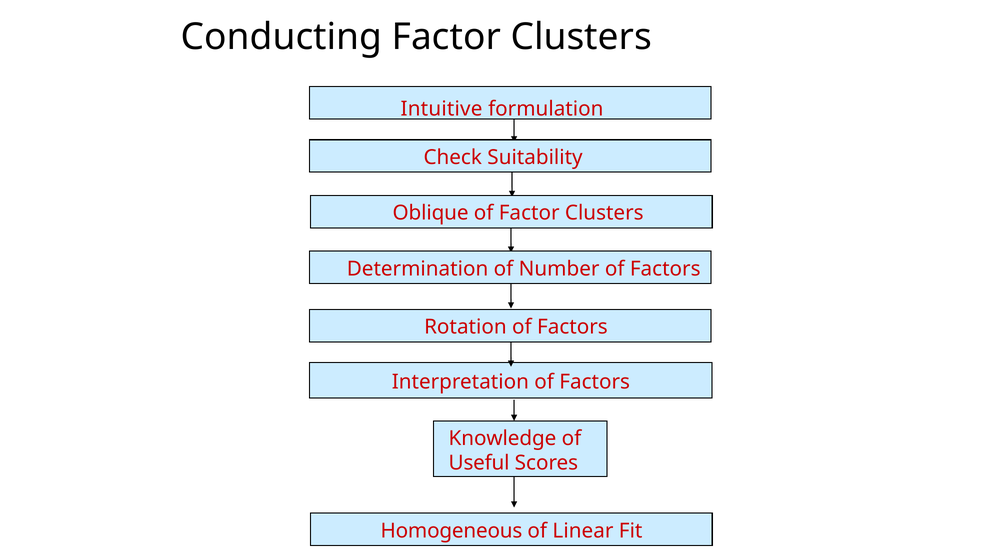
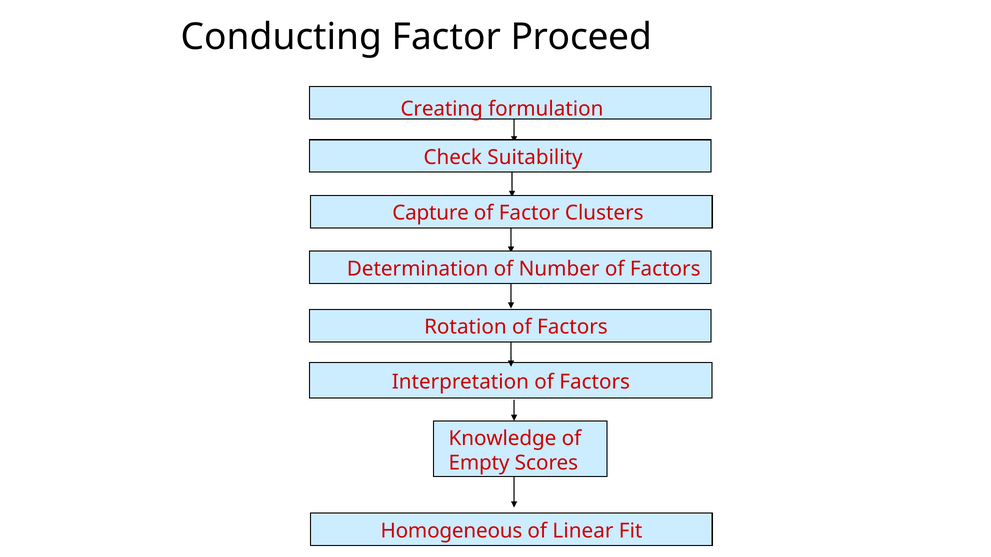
Conducting Factor Clusters: Clusters -> Proceed
Intuitive: Intuitive -> Creating
Oblique: Oblique -> Capture
Useful: Useful -> Empty
